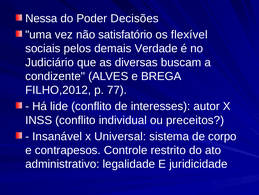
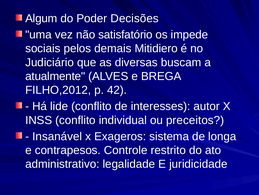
Nessa: Nessa -> Algum
flexível: flexível -> impede
Verdade: Verdade -> Mitidiero
condizente: condizente -> atualmente
77: 77 -> 42
Universal: Universal -> Exageros
corpo: corpo -> longa
